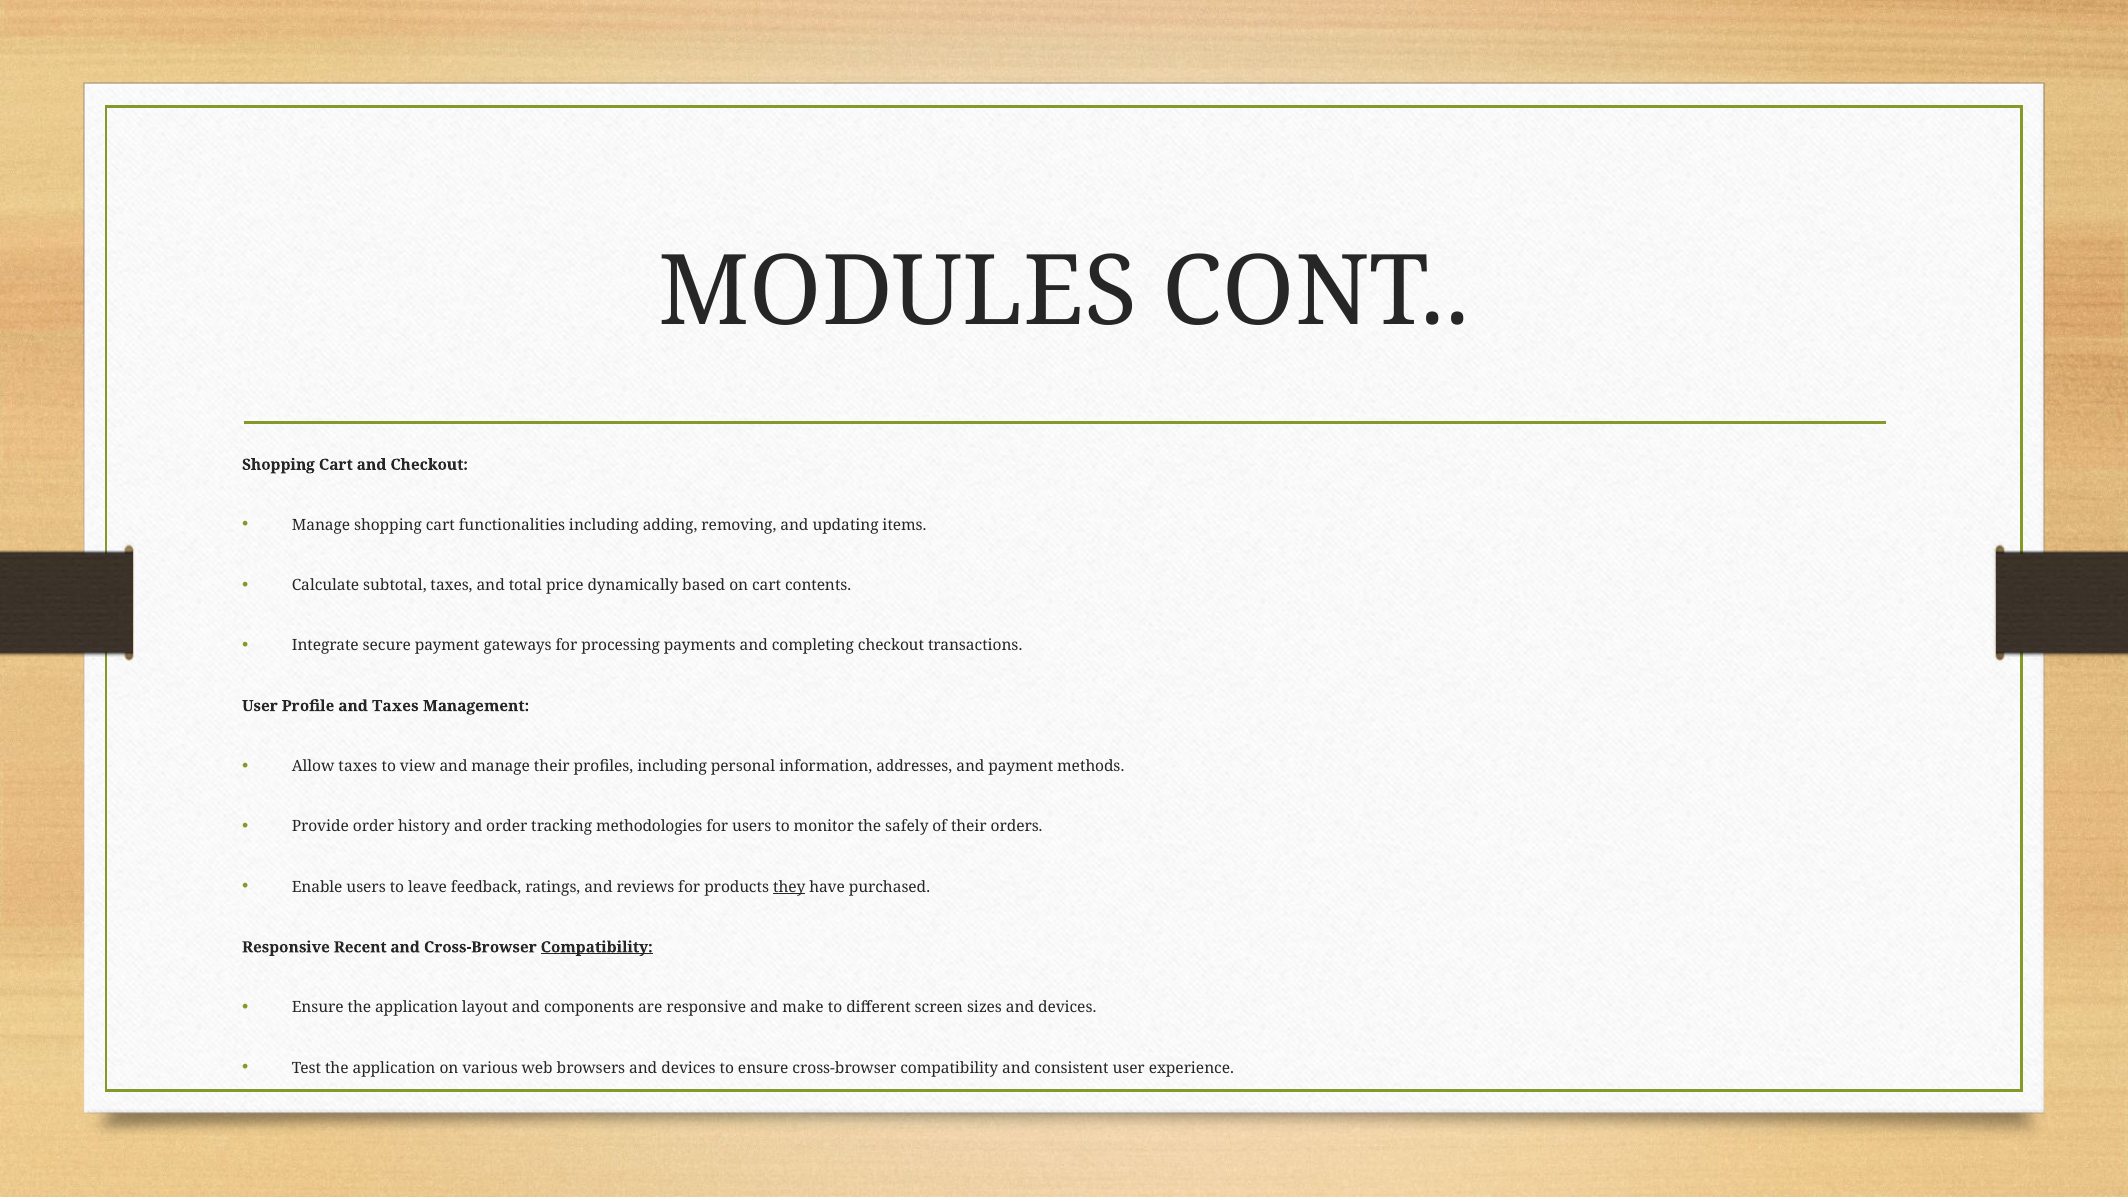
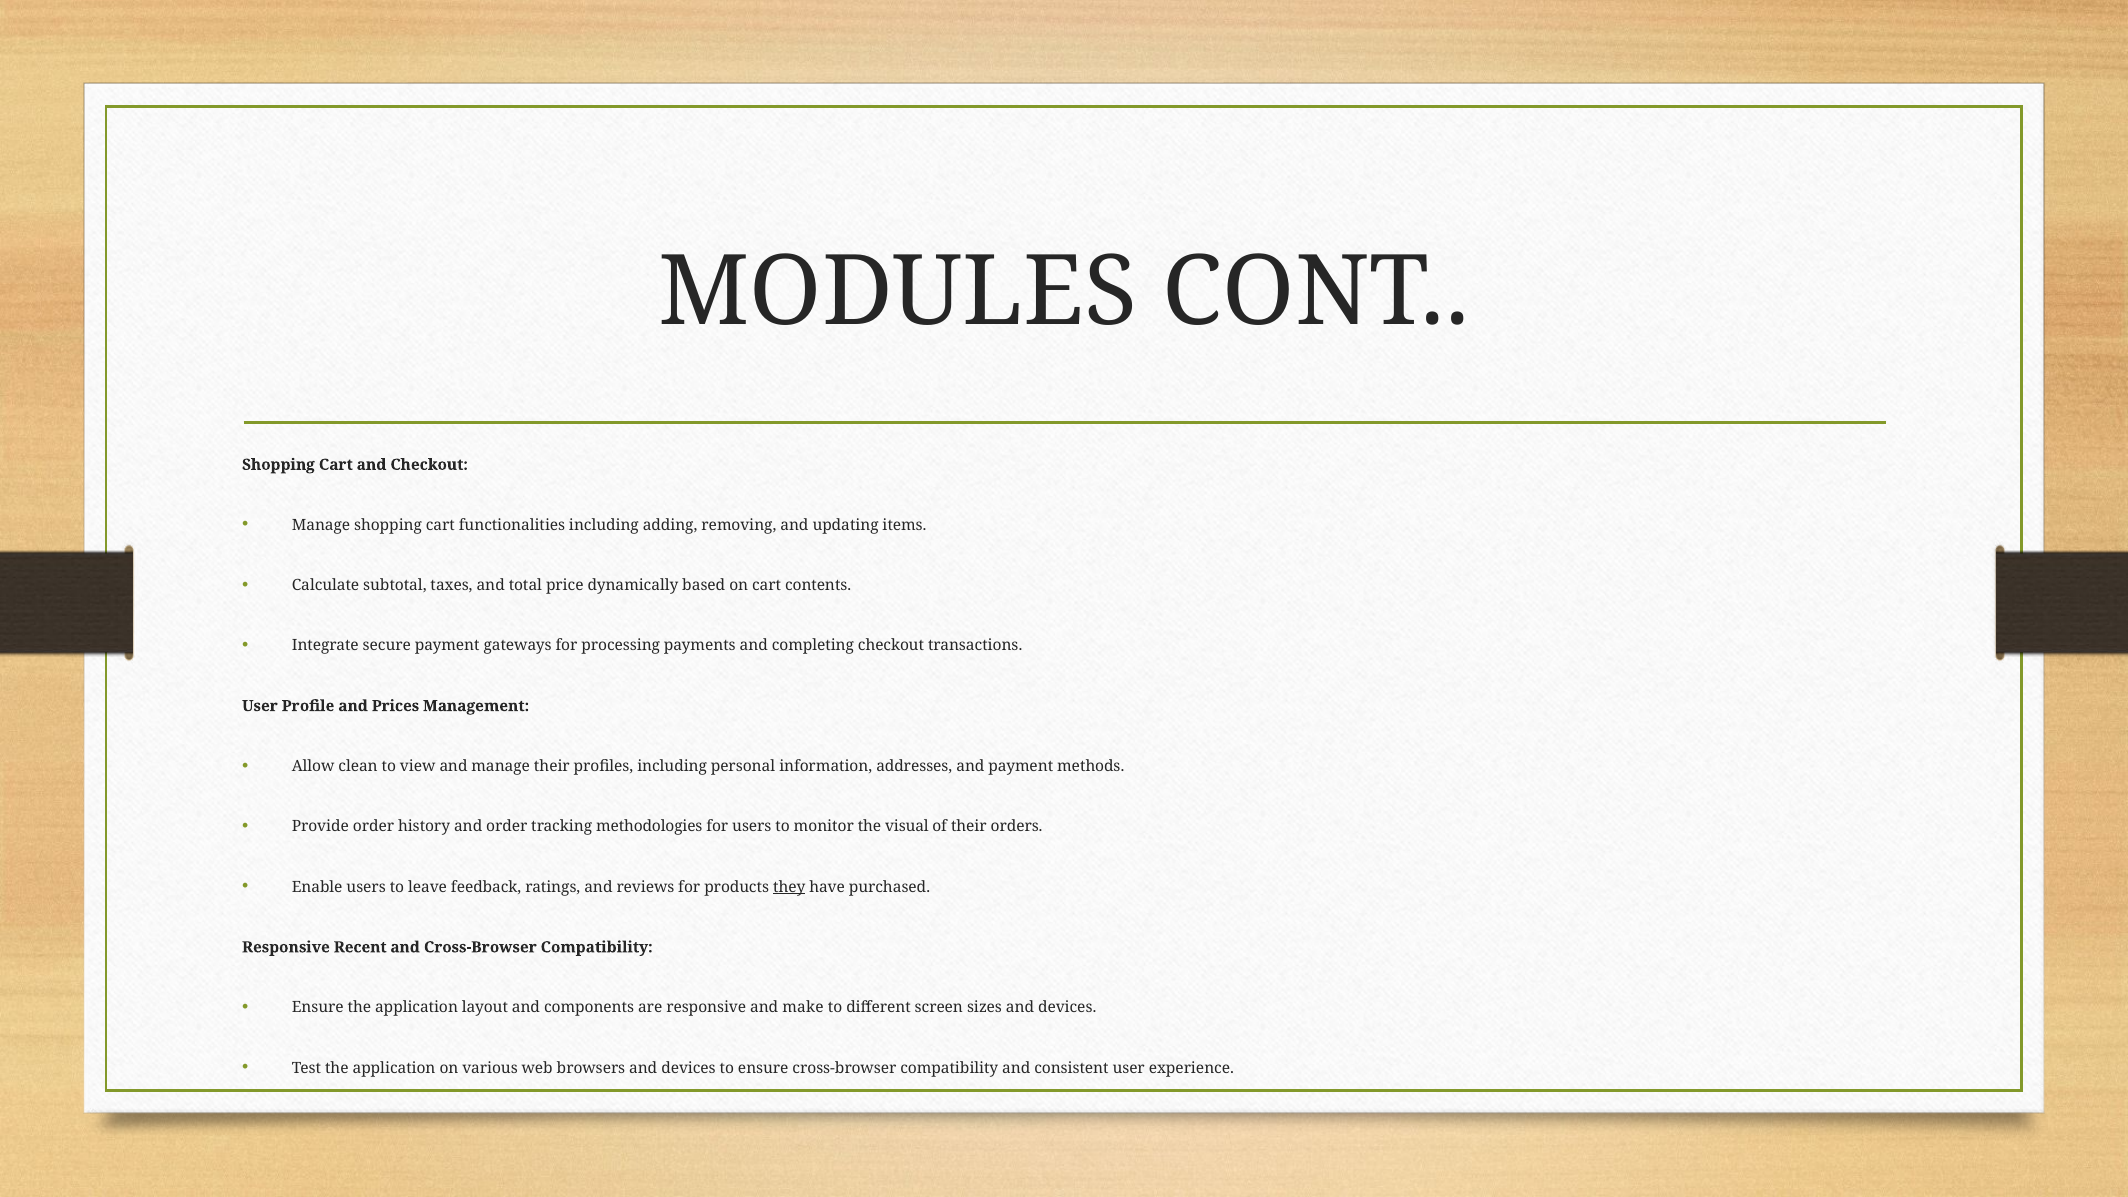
and Taxes: Taxes -> Prices
Allow taxes: taxes -> clean
safely: safely -> visual
Compatibility at (597, 947) underline: present -> none
